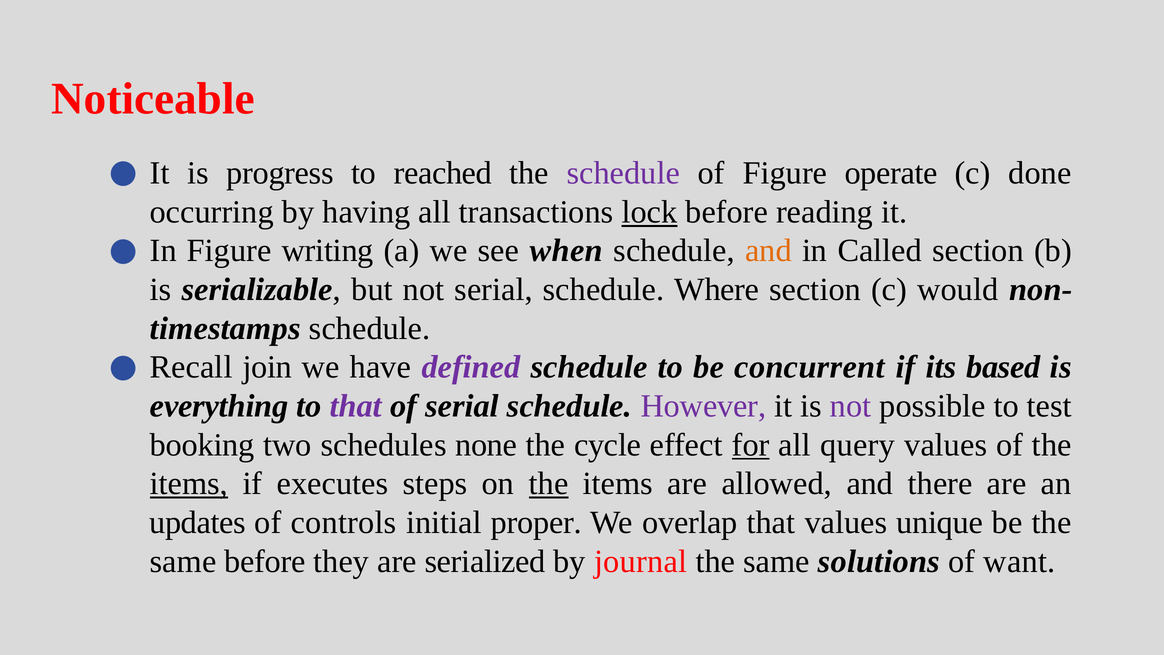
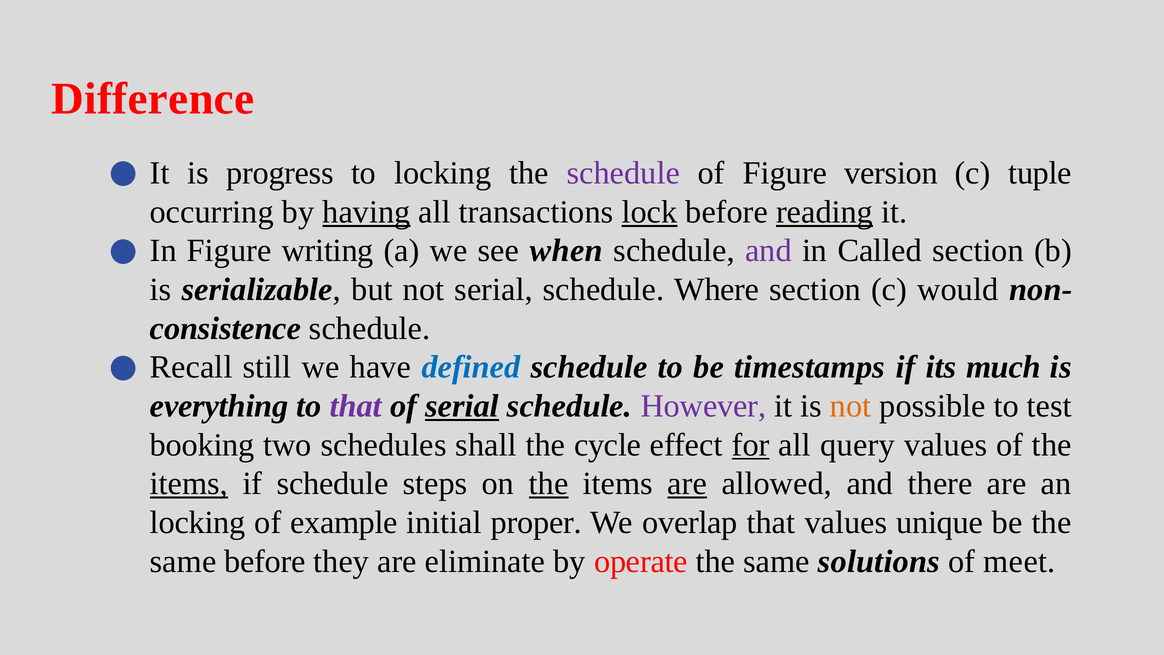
Noticeable: Noticeable -> Difference
to reached: reached -> locking
operate: operate -> version
done: done -> tuple
having underline: none -> present
reading underline: none -> present
and at (768, 251) colour: orange -> purple
timestamps: timestamps -> consistence
join: join -> still
defined colour: purple -> blue
concurrent: concurrent -> timestamps
based: based -> much
serial at (462, 406) underline: none -> present
not at (851, 406) colour: purple -> orange
none: none -> shall
if executes: executes -> schedule
are at (687, 484) underline: none -> present
updates at (198, 522): updates -> locking
controls: controls -> example
serialized: serialized -> eliminate
journal: journal -> operate
want: want -> meet
